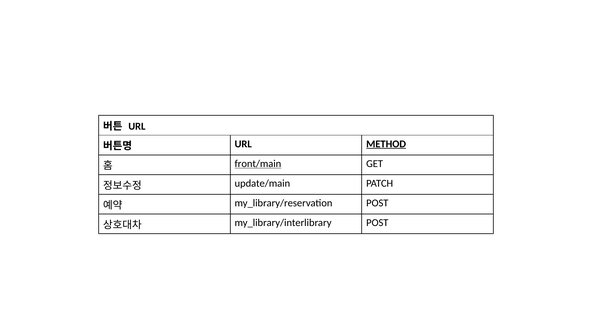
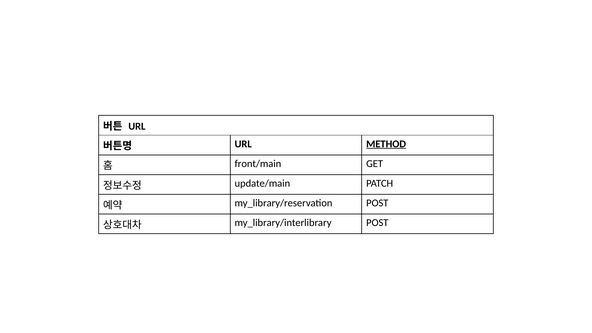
front/main underline: present -> none
